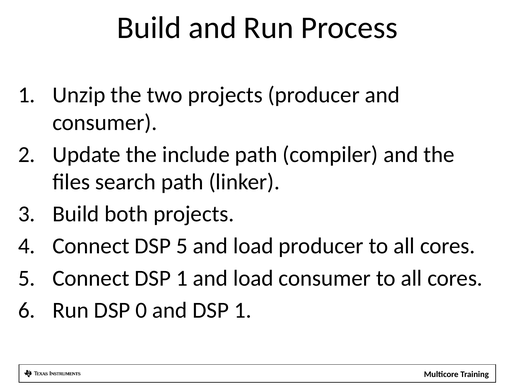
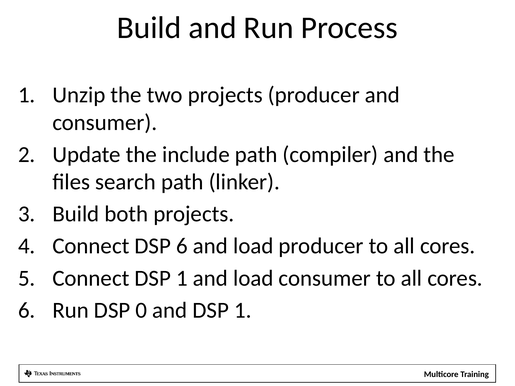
DSP 5: 5 -> 6
